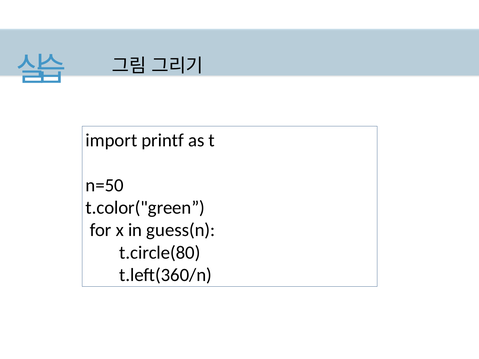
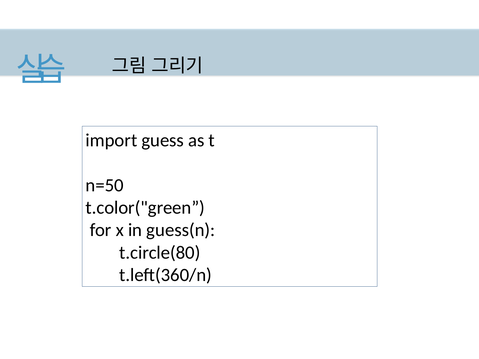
printf: printf -> guess
